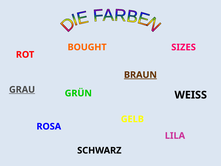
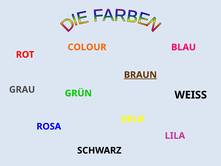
BOUGHT: BOUGHT -> COLOUR
SIZES: SIZES -> BLAU
GRAU underline: present -> none
